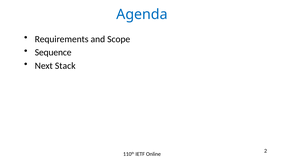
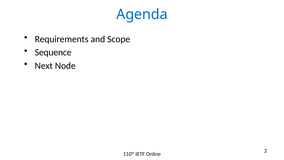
Stack: Stack -> Node
